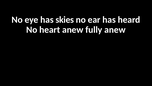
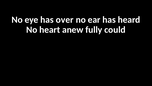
skies: skies -> over
fully anew: anew -> could
